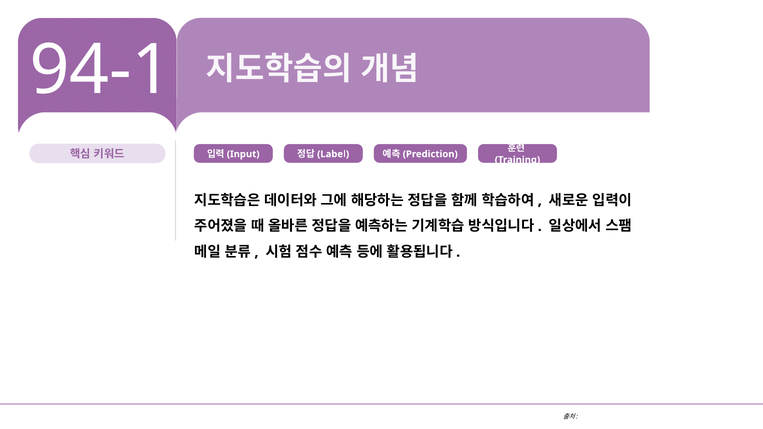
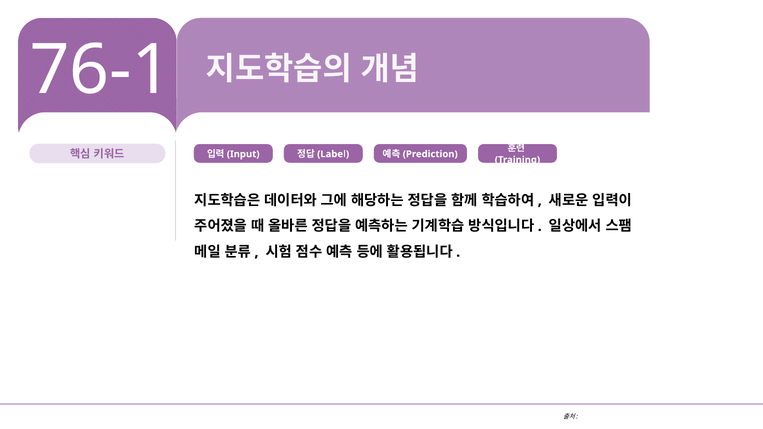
94-1: 94-1 -> 76-1
